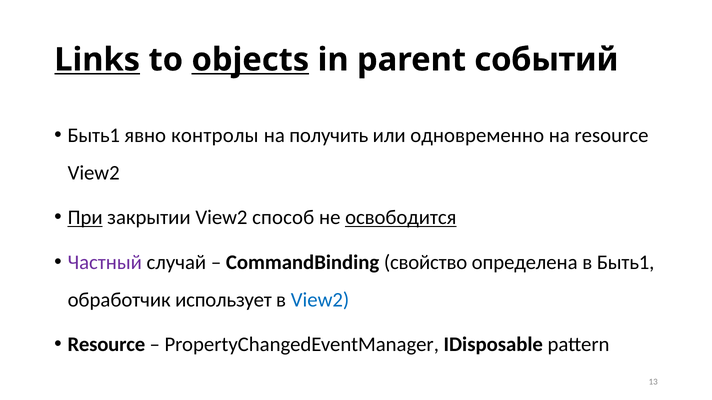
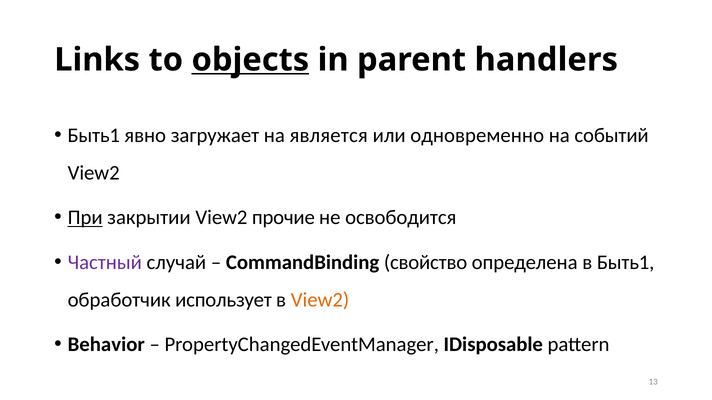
Links underline: present -> none
событий: событий -> handlers
контролы: контролы -> загружает
получить: получить -> является
на resource: resource -> событий
способ: способ -> прочие
освободится underline: present -> none
View2 at (320, 300) colour: blue -> orange
Resource at (106, 345): Resource -> Behavior
